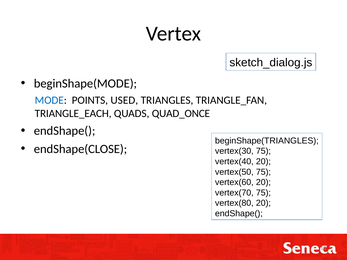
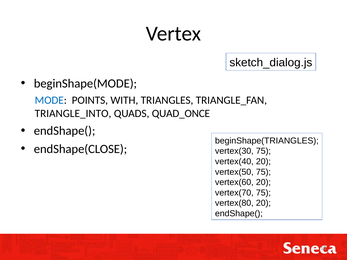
USED: USED -> WITH
TRIANGLE_EACH: TRIANGLE_EACH -> TRIANGLE_INTO
